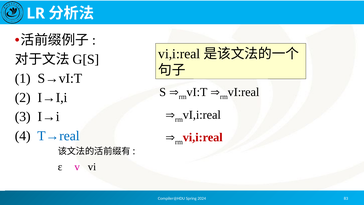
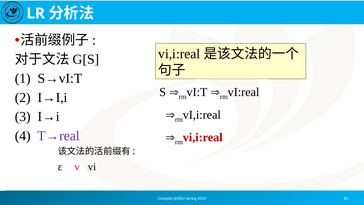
T→real colour: blue -> purple
